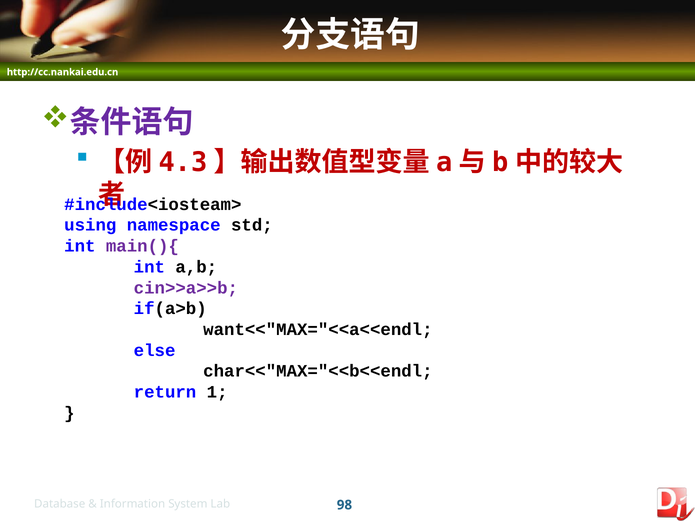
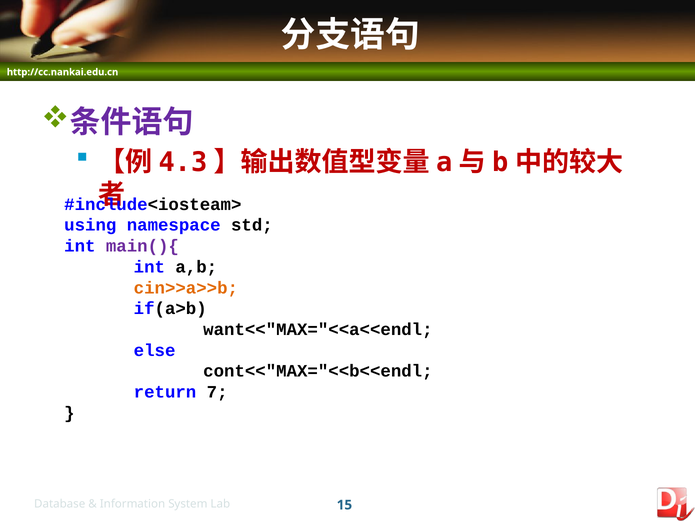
cin>>a>>b colour: purple -> orange
char<<"MAX="<<b<<endl: char<<"MAX="<<b<<endl -> cont<<"MAX="<<b<<endl
1: 1 -> 7
98: 98 -> 15
